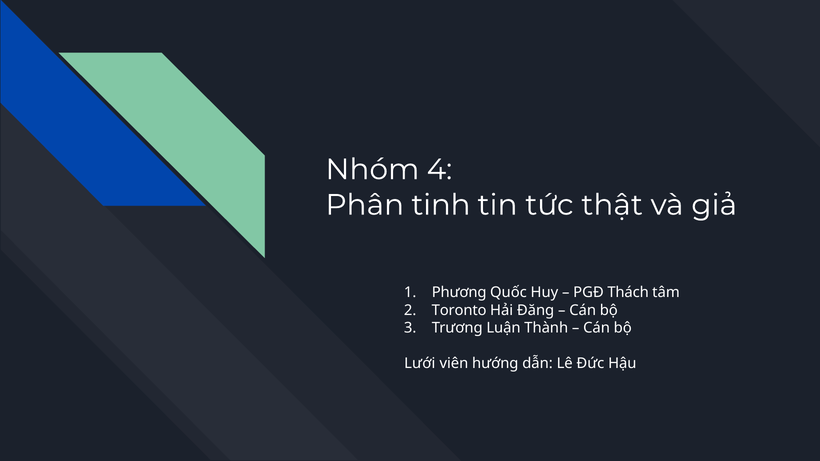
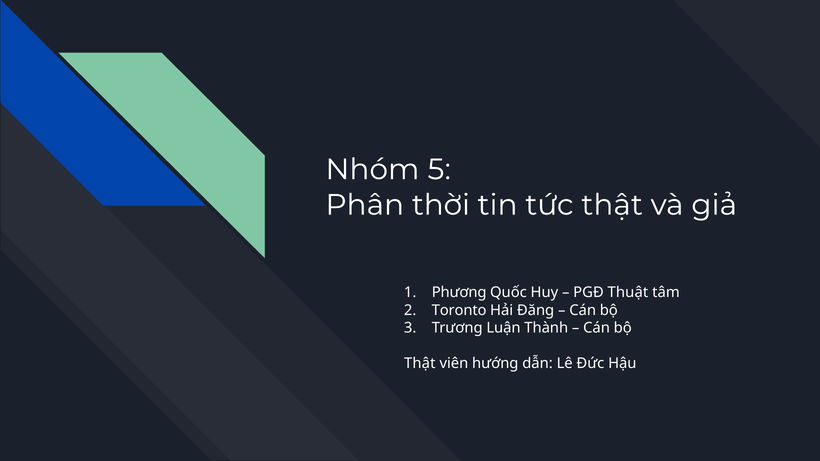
4: 4 -> 5
tinh: tinh -> thời
Thách: Thách -> Thuật
Lưới at (420, 363): Lưới -> Thật
